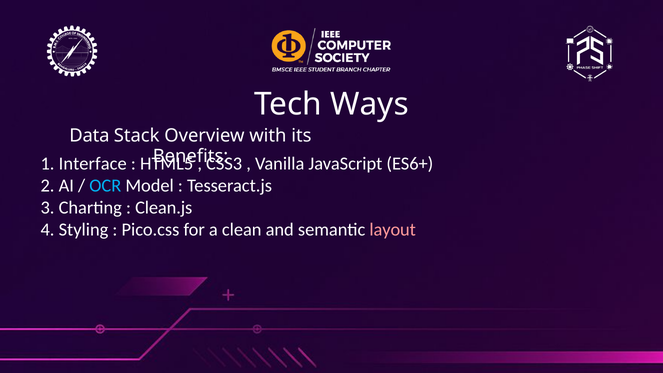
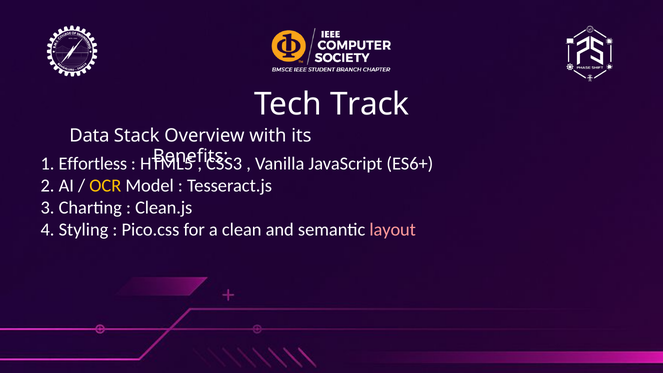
Ways: Ways -> Track
Interface: Interface -> Effortless
OCR colour: light blue -> yellow
